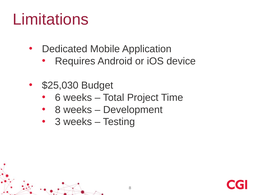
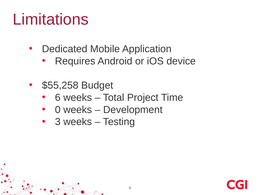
$25,030: $25,030 -> $55,258
8 at (58, 110): 8 -> 0
